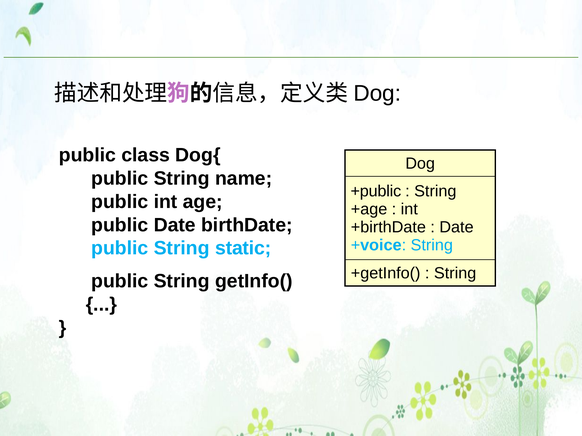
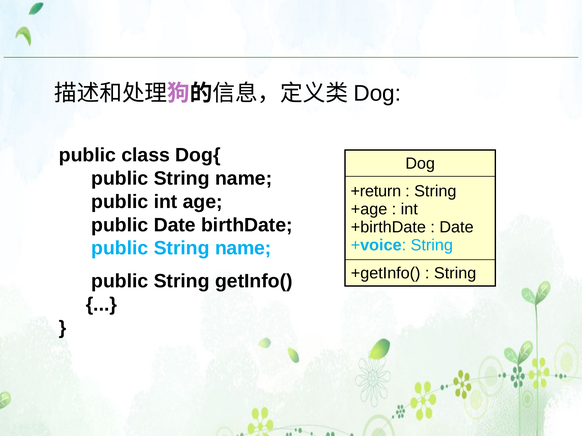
+public: +public -> +return
static at (243, 248): static -> name
